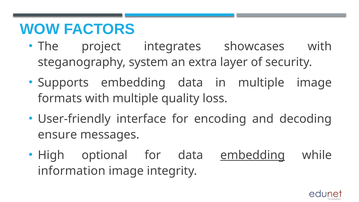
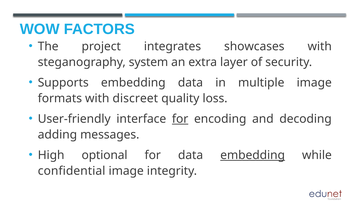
with multiple: multiple -> discreet
for at (180, 119) underline: none -> present
ensure: ensure -> adding
information: information -> confidential
